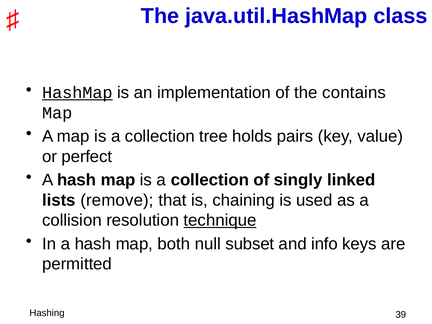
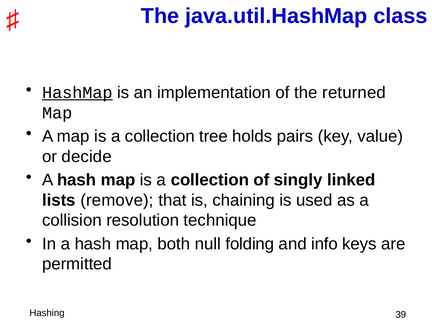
contains: contains -> returned
perfect: perfect -> decide
technique underline: present -> none
subset: subset -> folding
